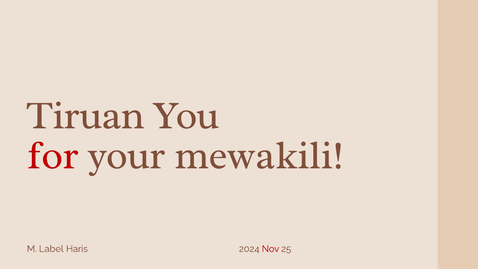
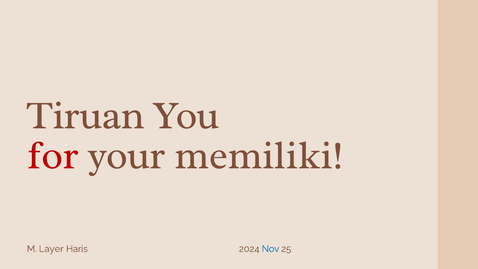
mewakili: mewakili -> memiliki
Label: Label -> Layer
Nov colour: red -> blue
